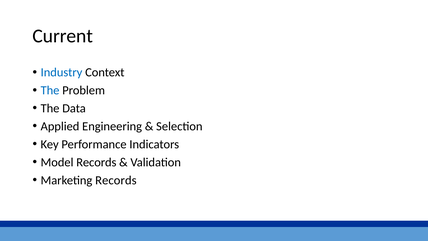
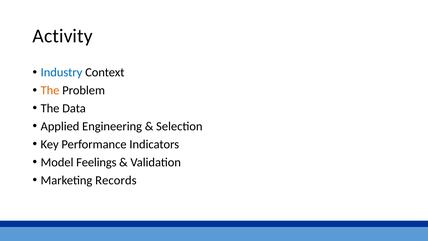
Current: Current -> Activity
The at (50, 90) colour: blue -> orange
Model Records: Records -> Feelings
